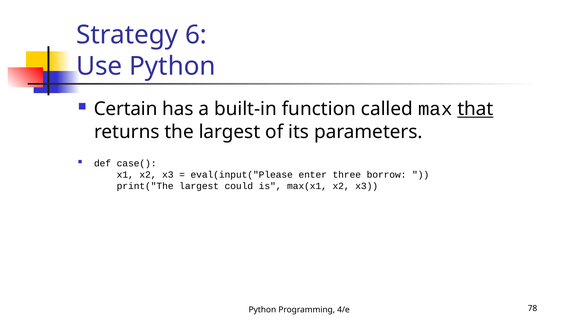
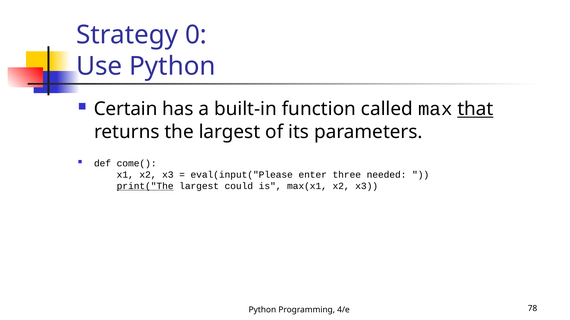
6: 6 -> 0
case(: case( -> come(
borrow: borrow -> needed
print("The underline: none -> present
